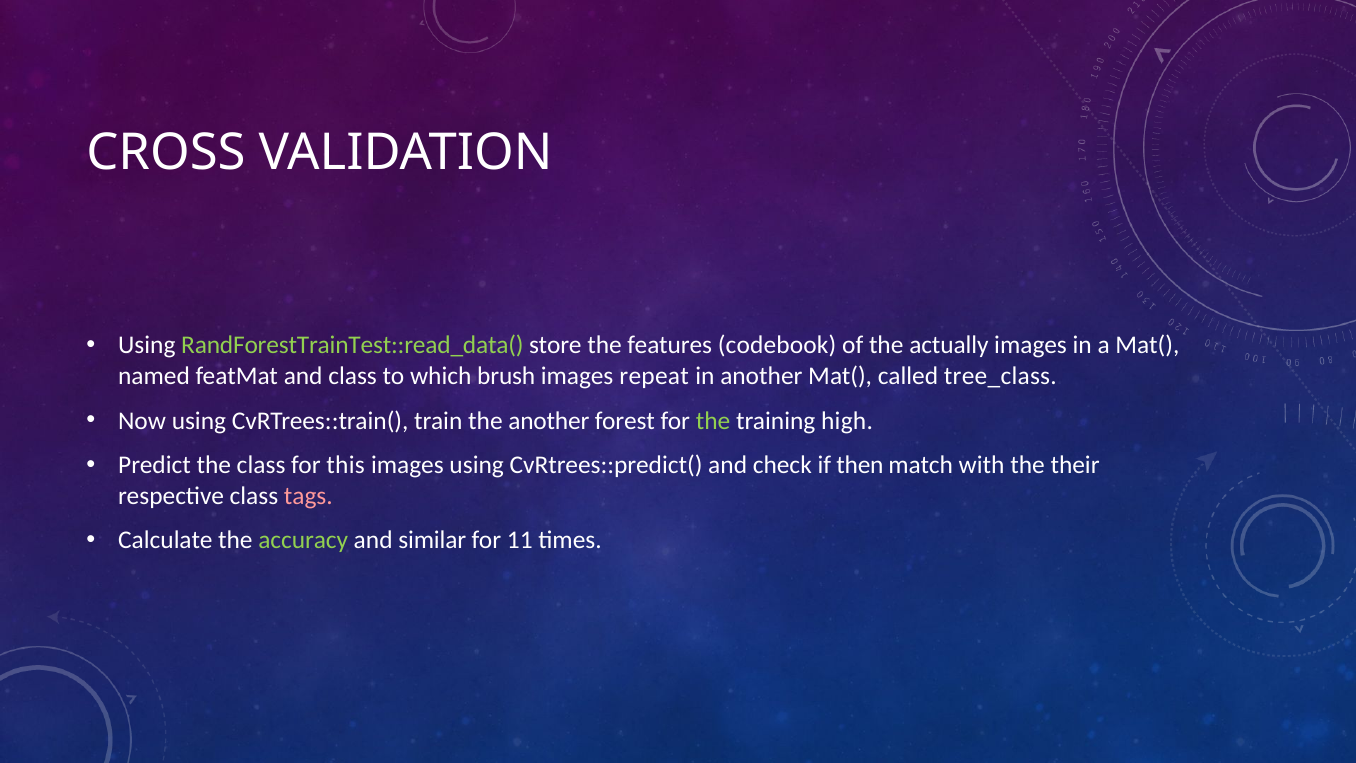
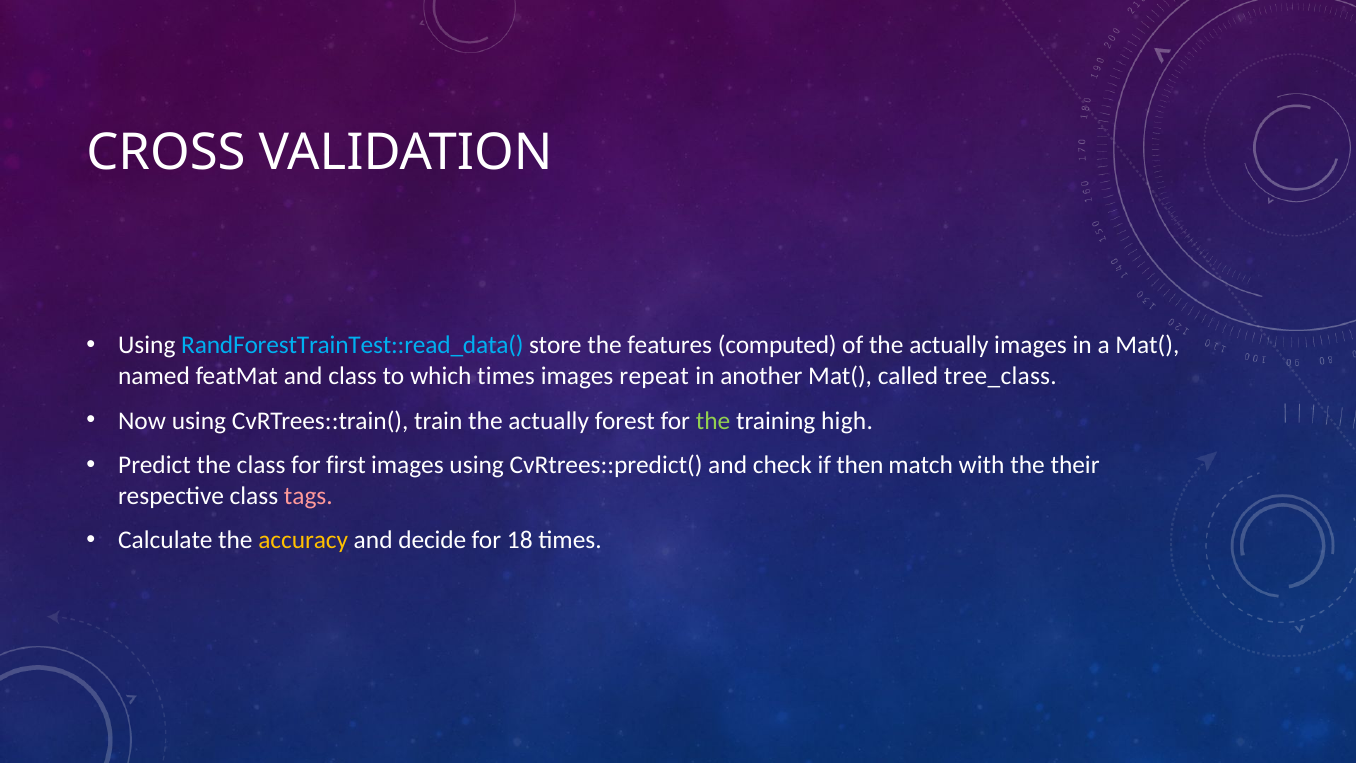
RandForestTrainTest::read_data( colour: light green -> light blue
codebook: codebook -> computed
which brush: brush -> times
train the another: another -> actually
this: this -> first
accuracy colour: light green -> yellow
similar: similar -> decide
11: 11 -> 18
